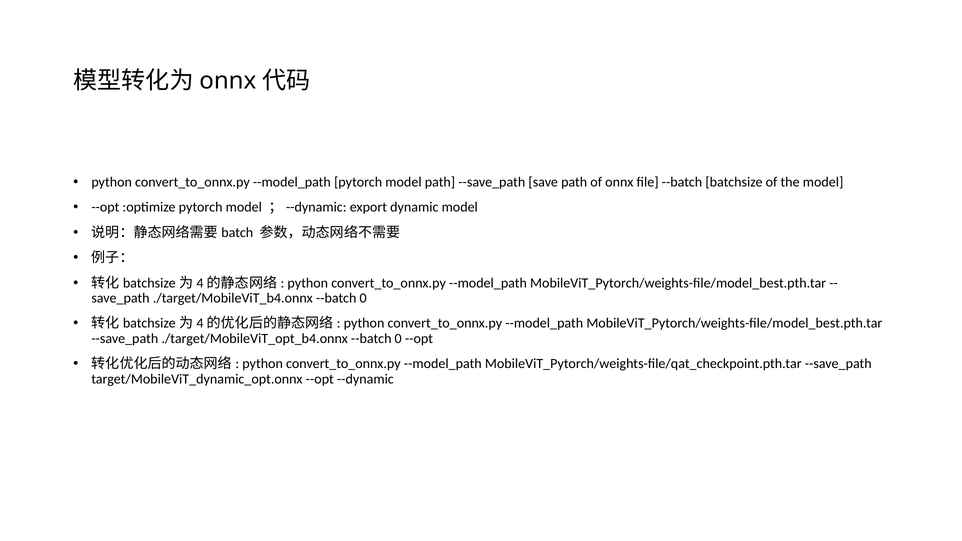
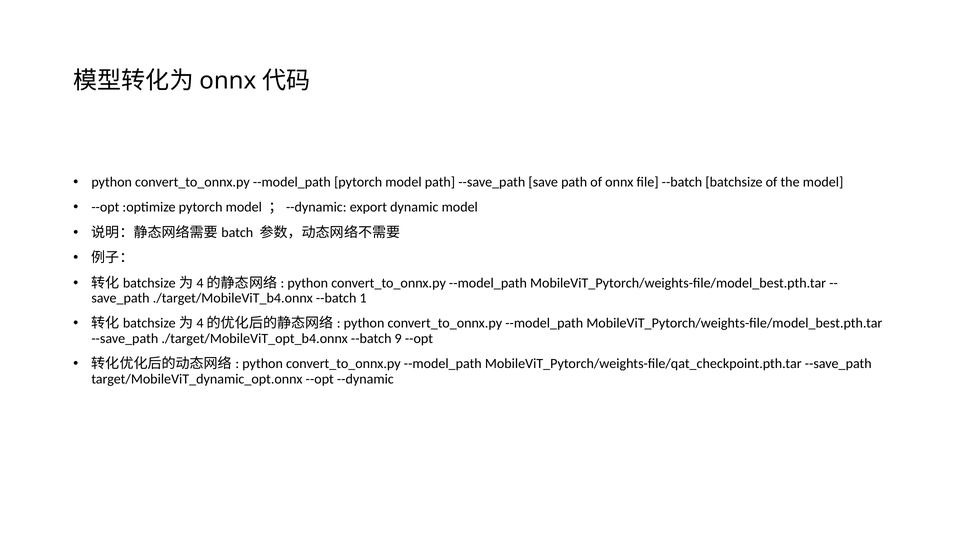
./target/MobileViT_b4.onnx --batch 0: 0 -> 1
./target/MobileViT_opt_b4.onnx --batch 0: 0 -> 9
